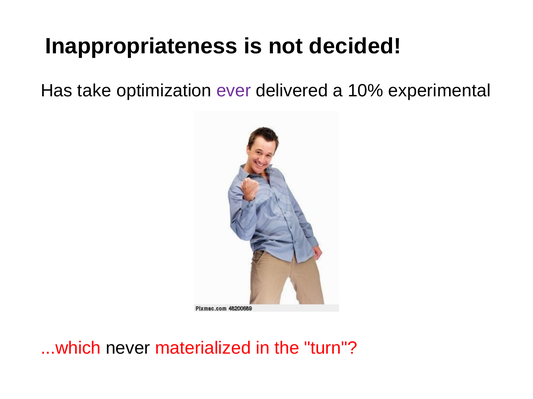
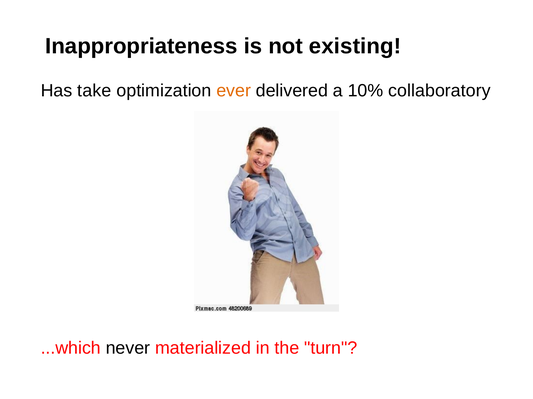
decided: decided -> existing
ever colour: purple -> orange
experimental: experimental -> collaboratory
